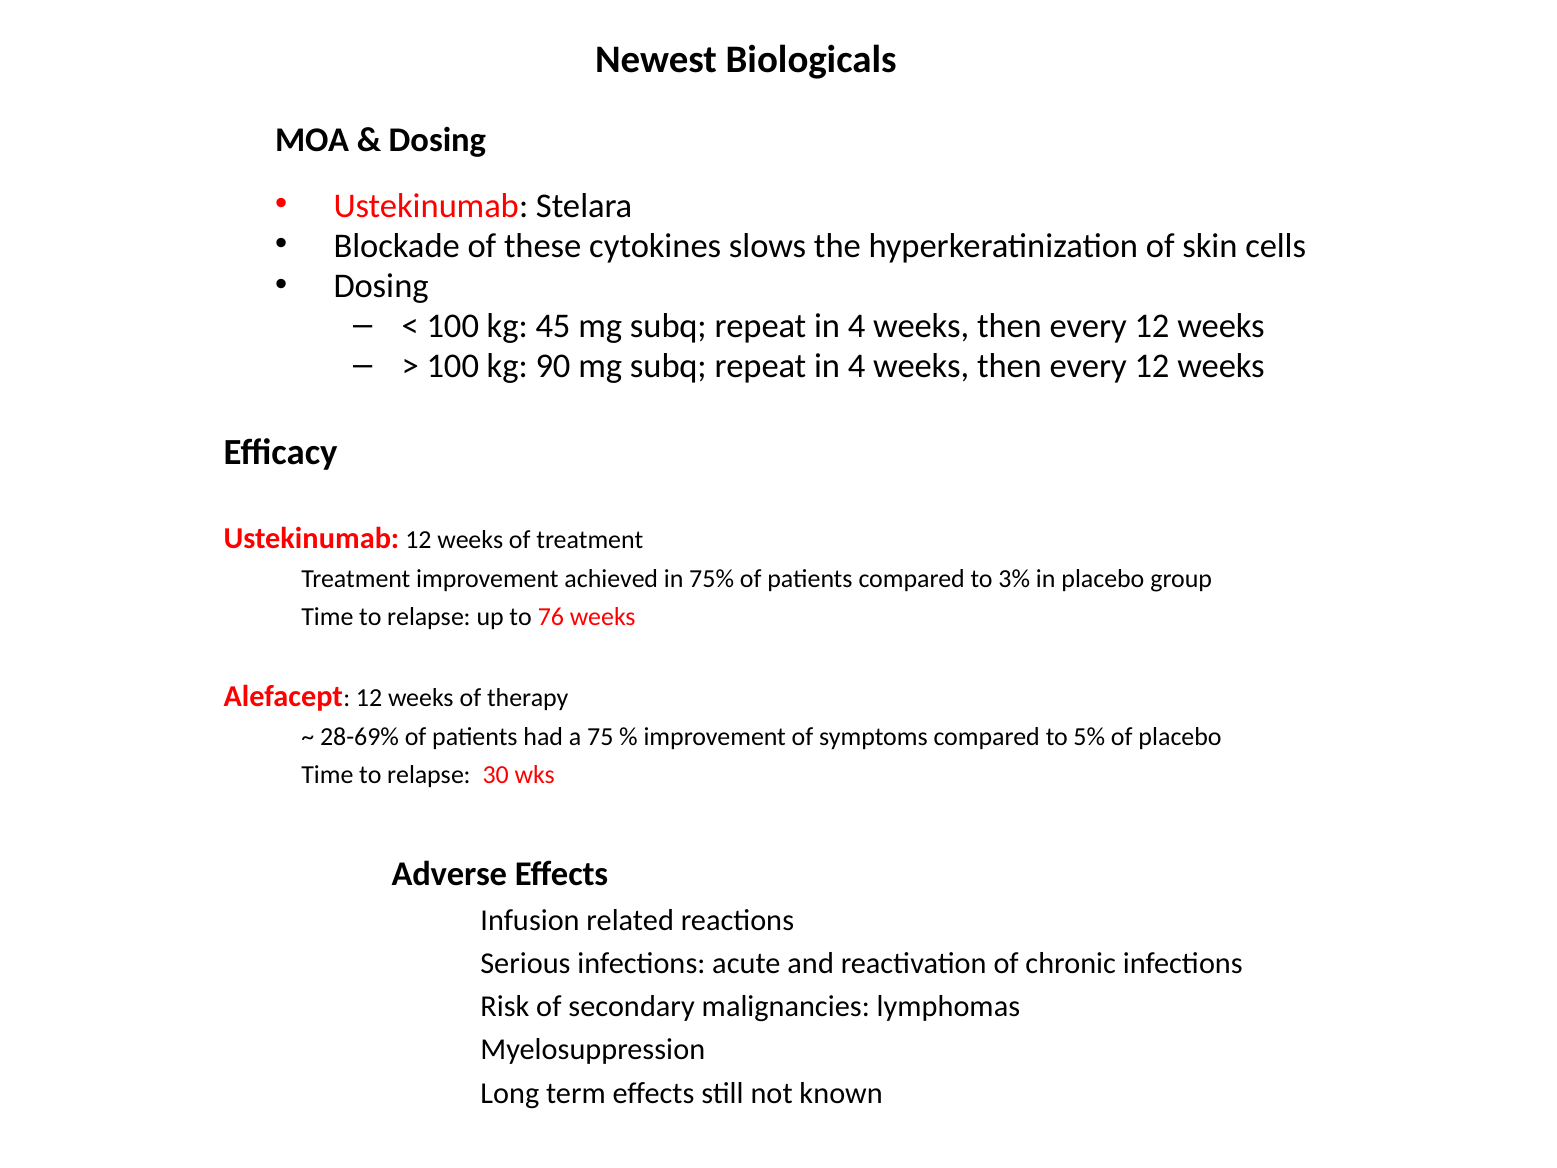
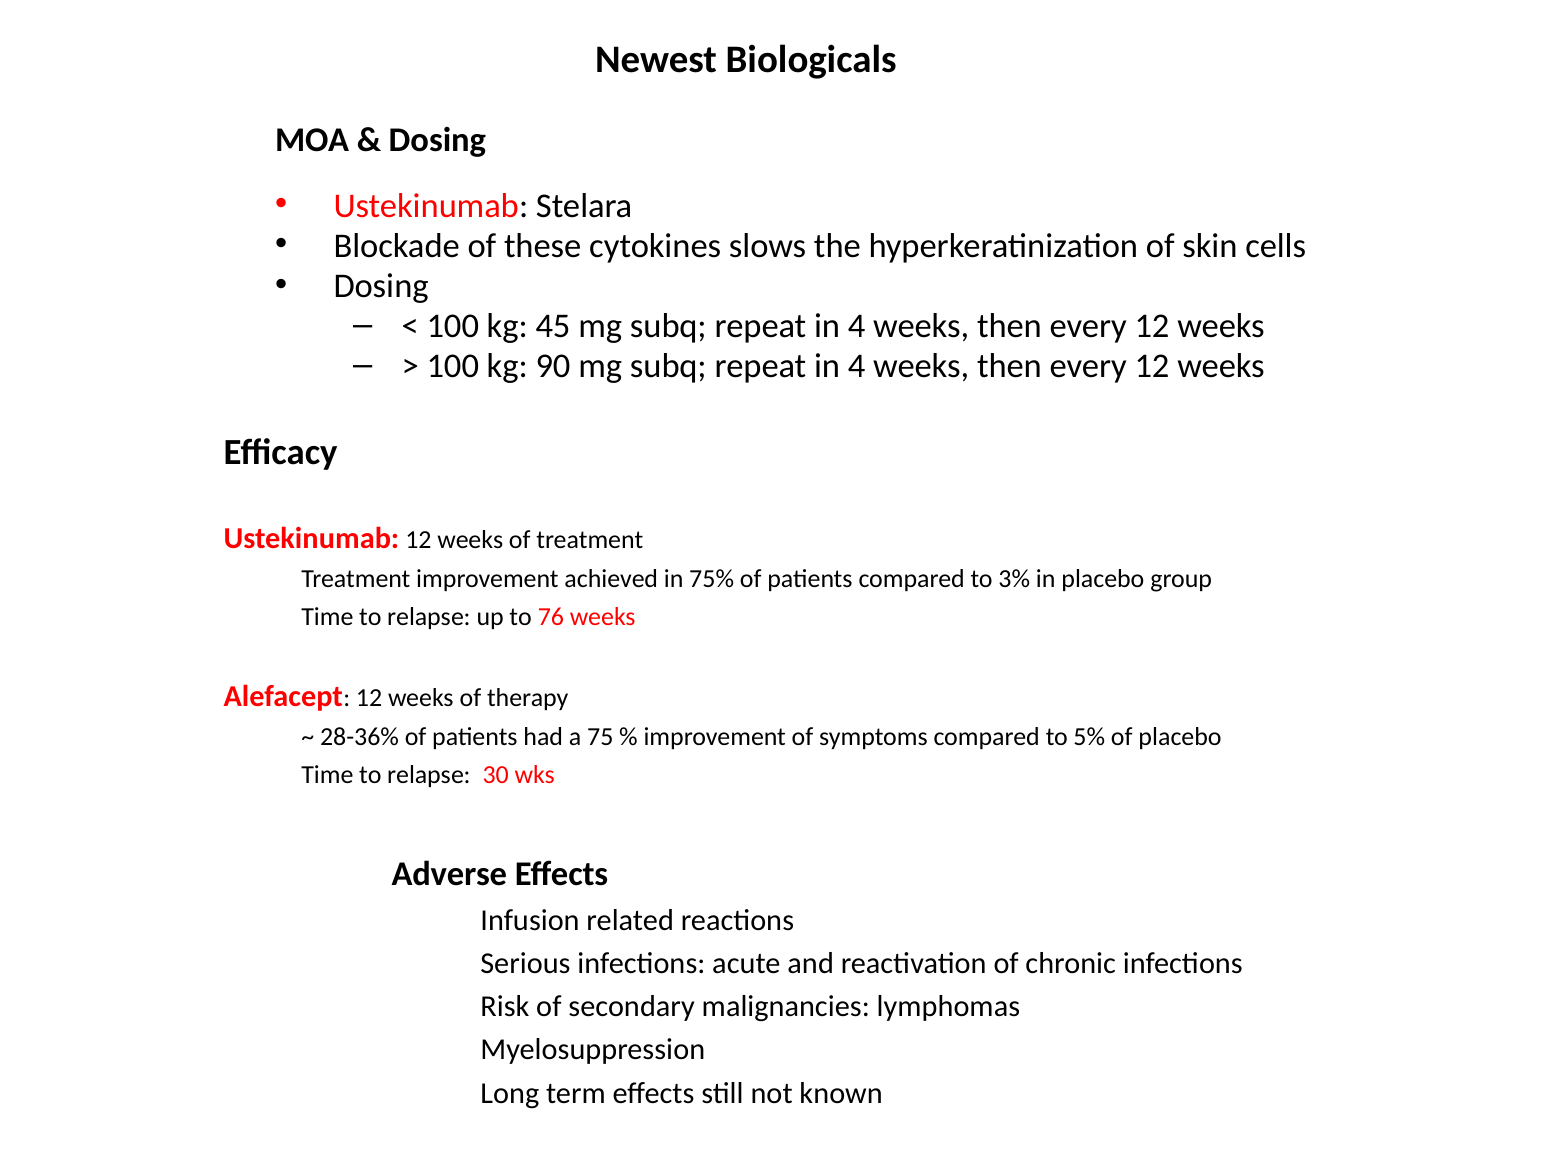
28-69%: 28-69% -> 28-36%
